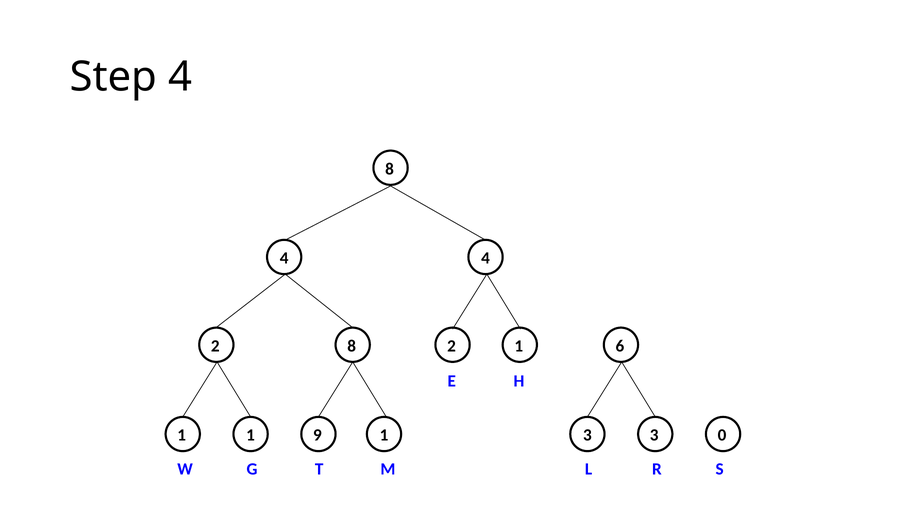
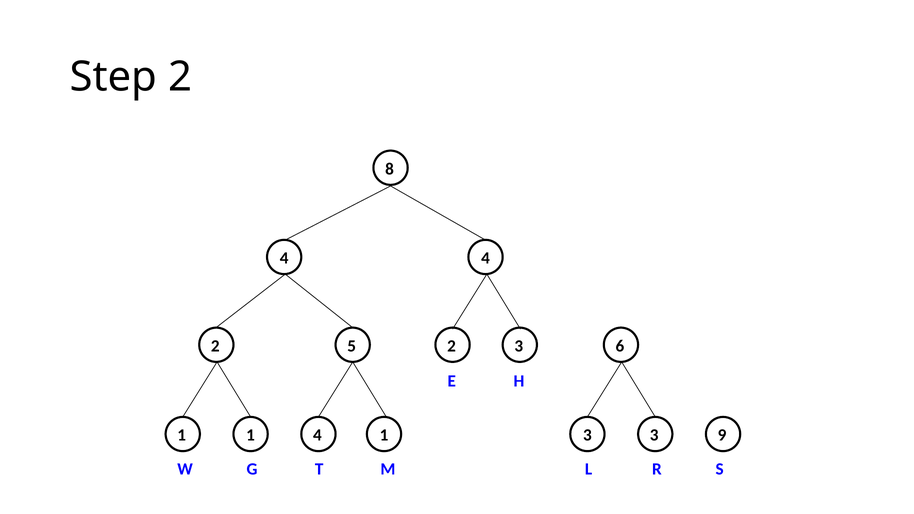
Step 4: 4 -> 2
2 8: 8 -> 5
1 at (519, 346): 1 -> 3
1 9: 9 -> 4
0: 0 -> 9
